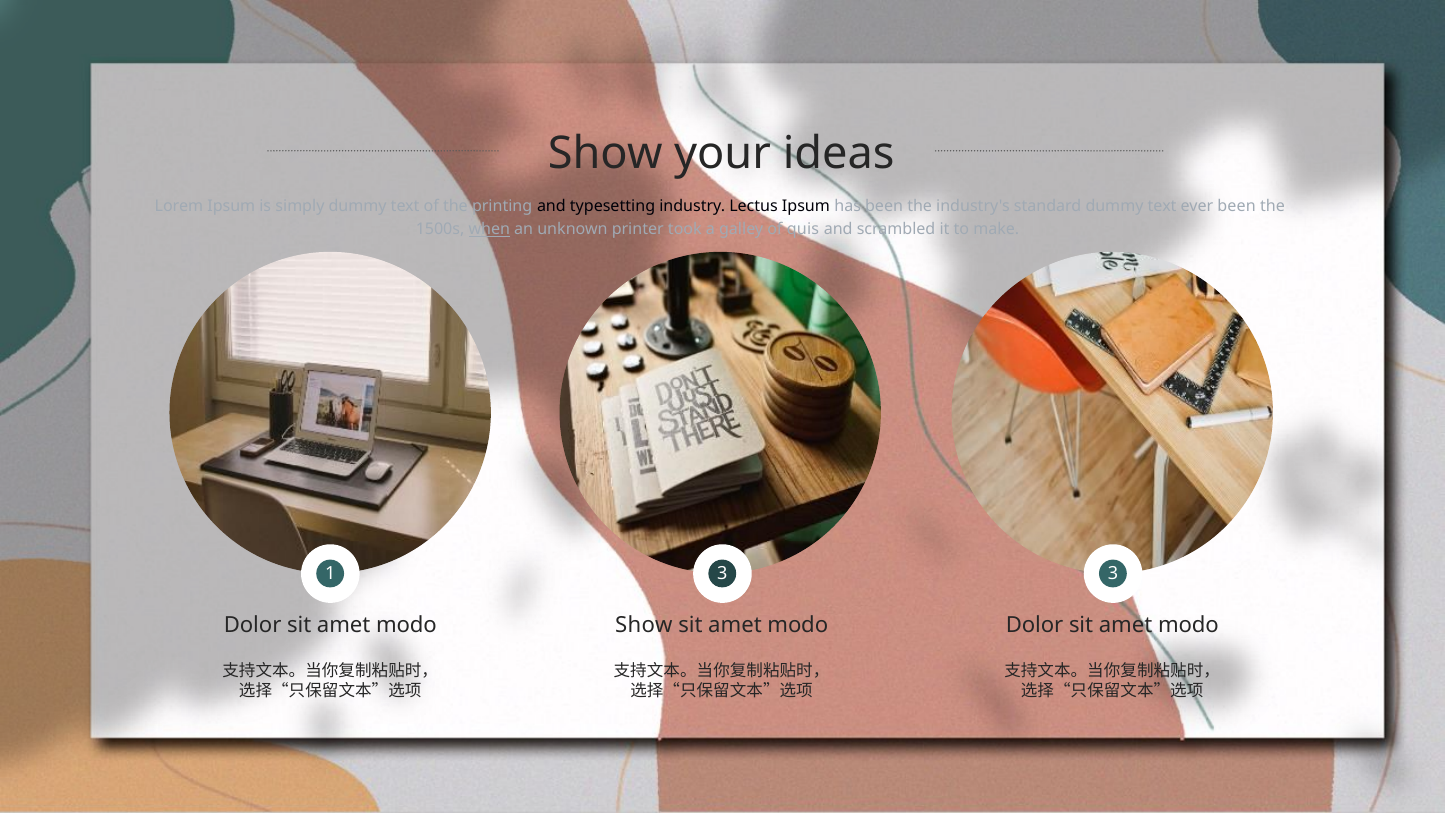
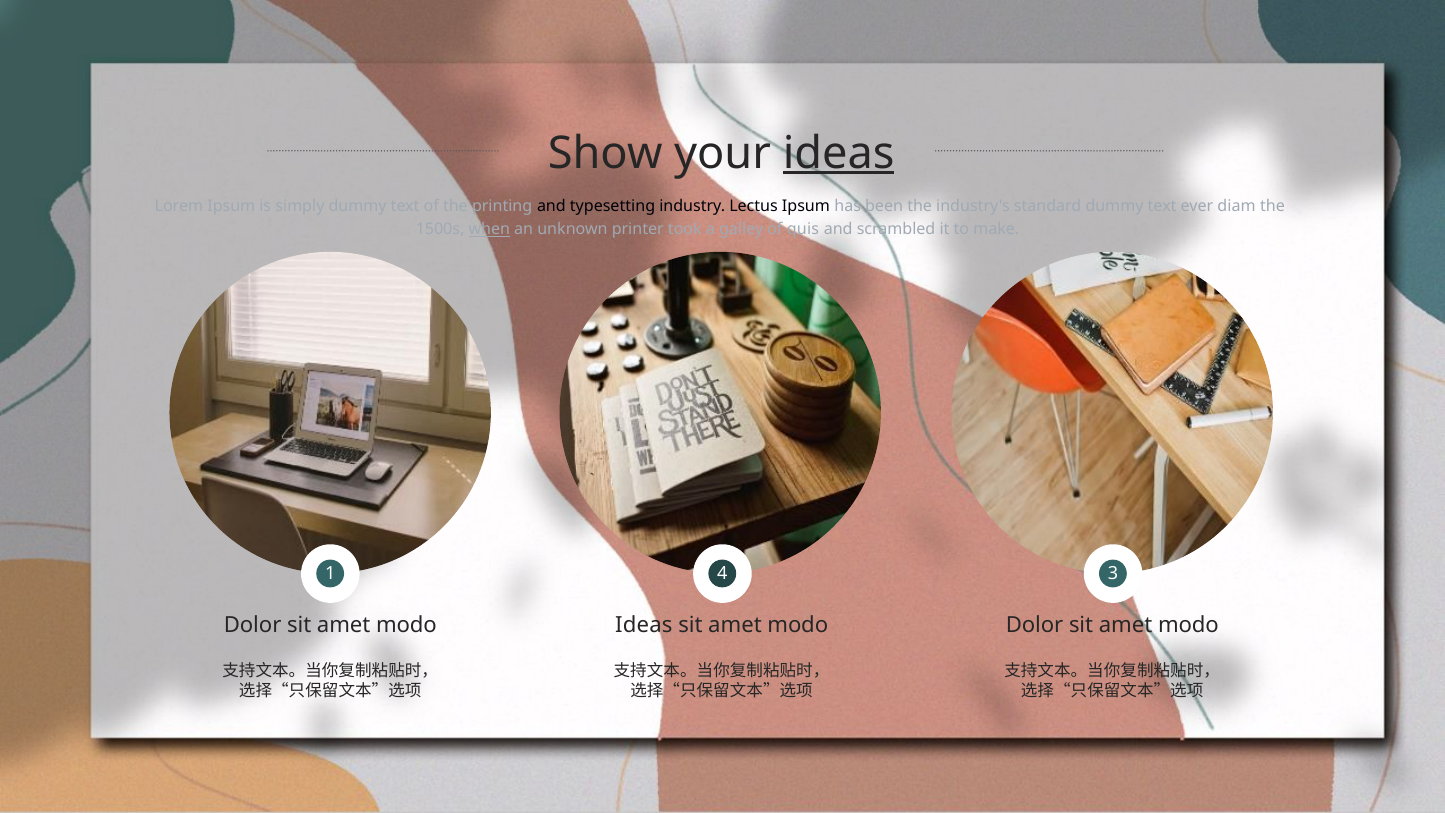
ideas at (839, 153) underline: none -> present
ever been: been -> diam
1 3: 3 -> 4
Show at (644, 625): Show -> Ideas
